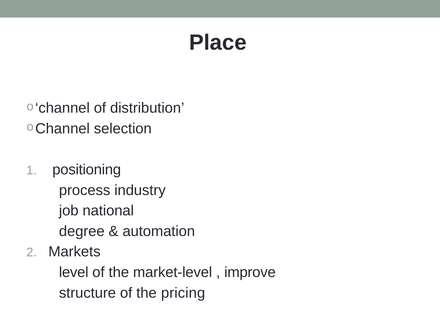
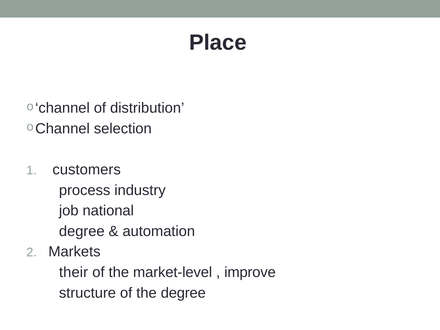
positioning: positioning -> customers
level: level -> their
the pricing: pricing -> degree
